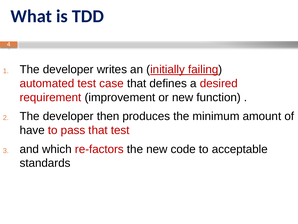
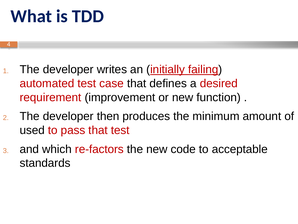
have: have -> used
